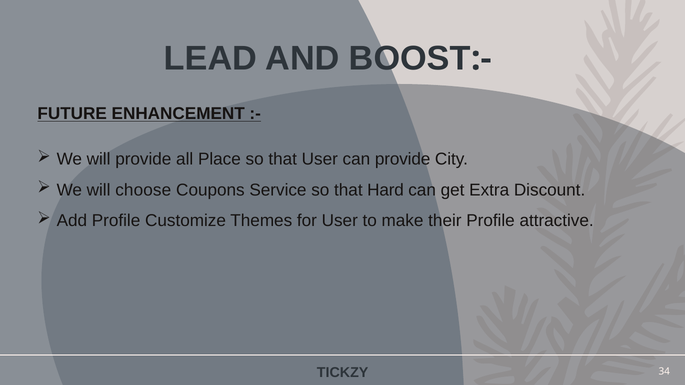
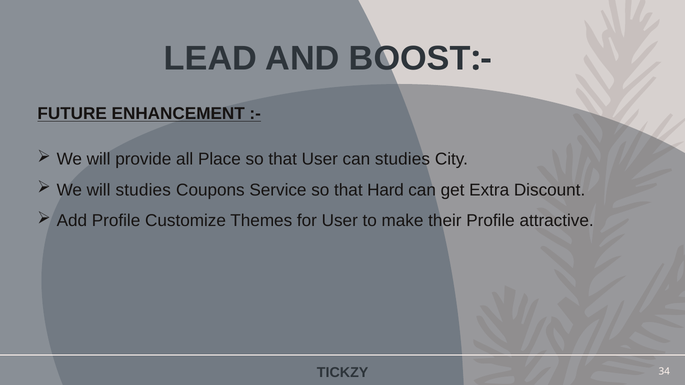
can provide: provide -> studies
will choose: choose -> studies
